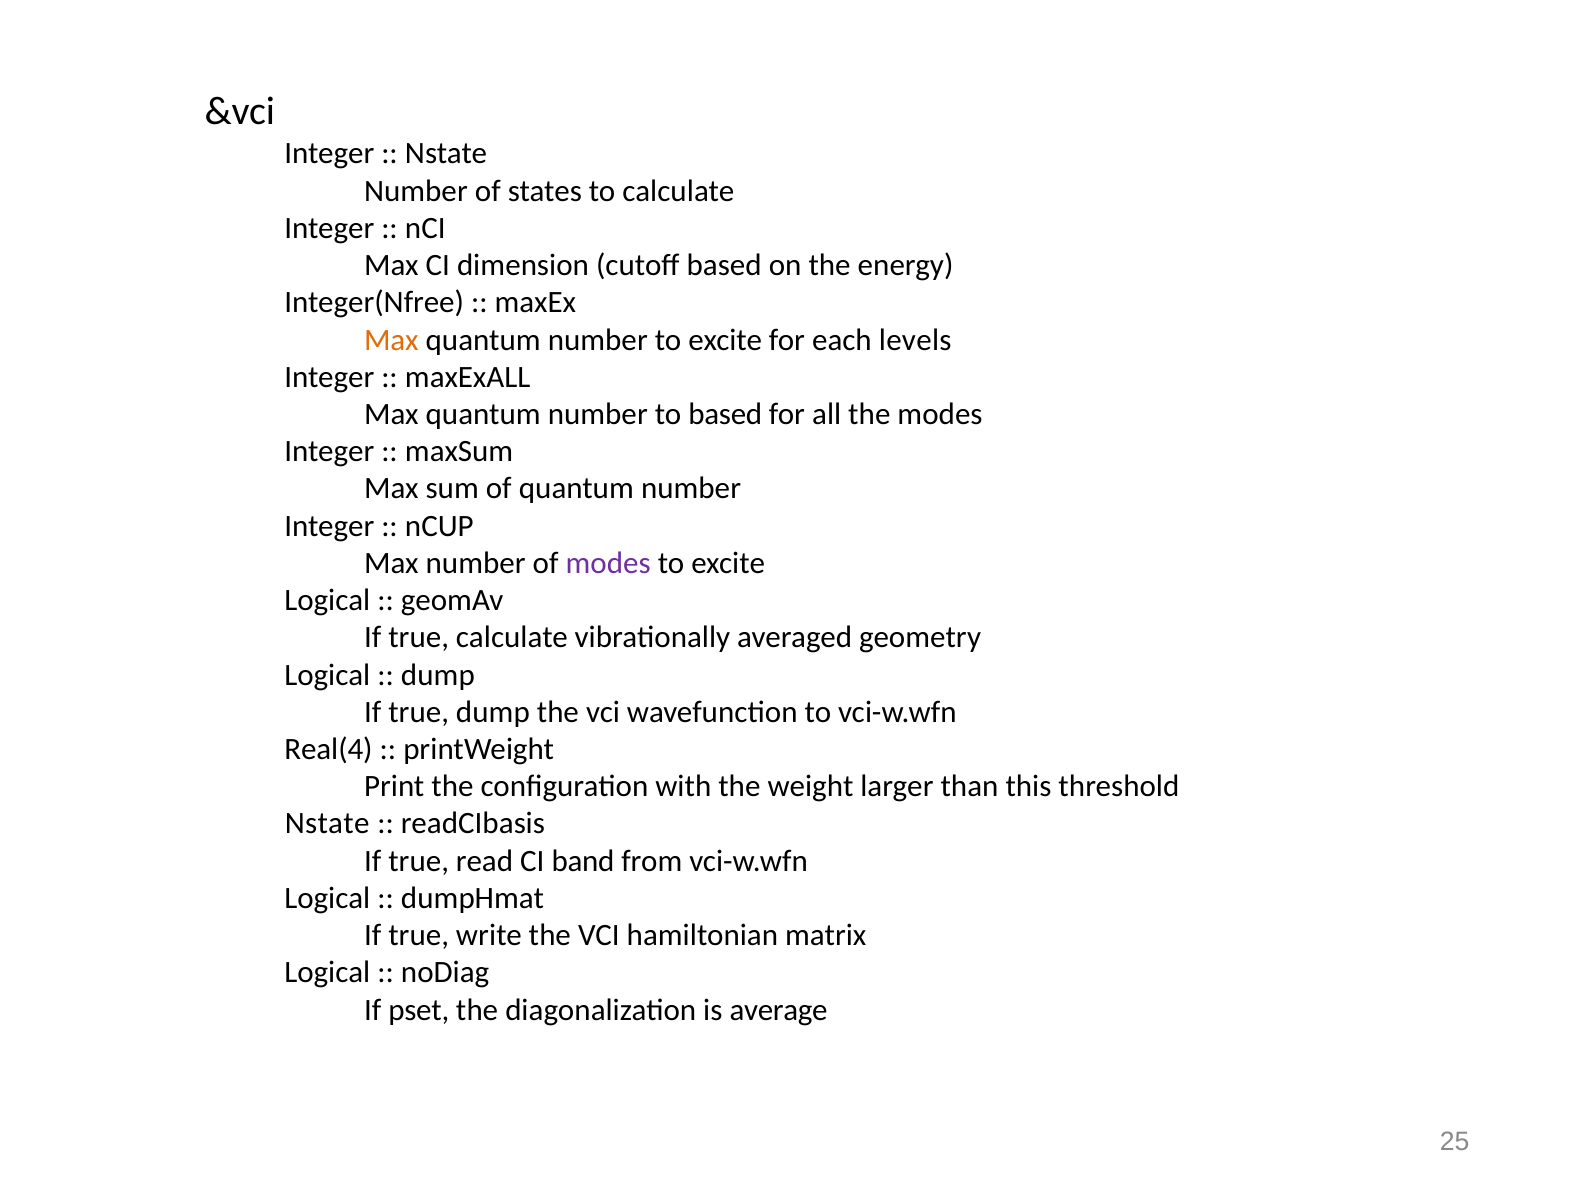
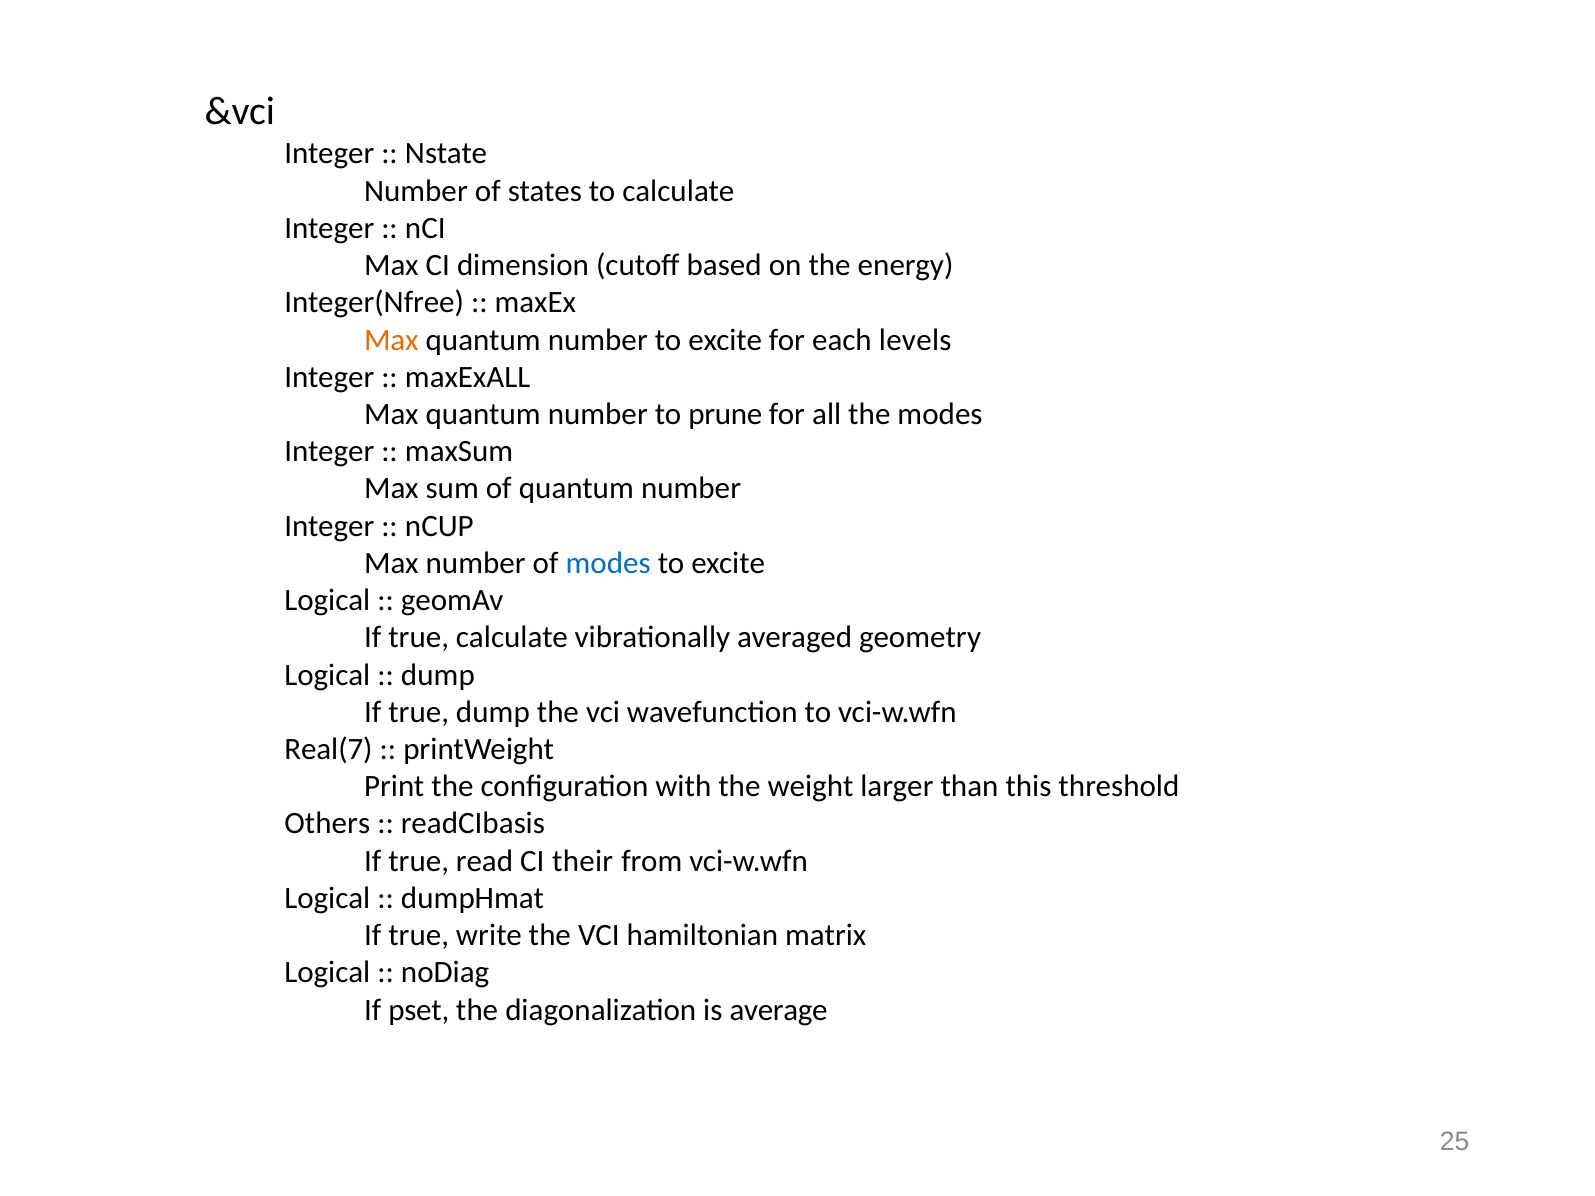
to based: based -> prune
modes at (608, 563) colour: purple -> blue
Real(4: Real(4 -> Real(7
Nstate at (327, 824): Nstate -> Others
band: band -> their
